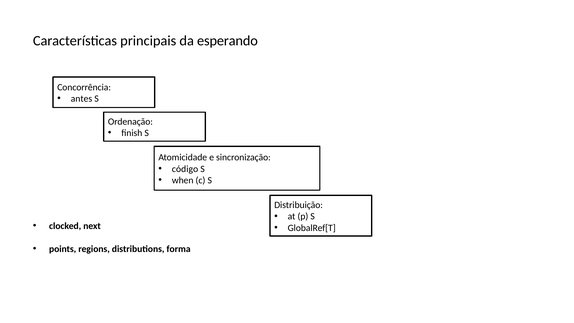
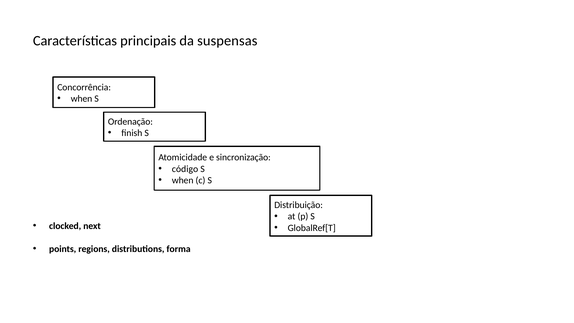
esperando: esperando -> suspensas
antes at (81, 99): antes -> when
